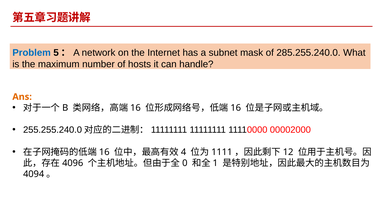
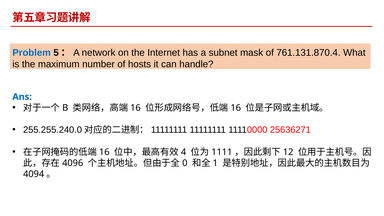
285.255.240.0: 285.255.240.0 -> 761.131.870.4
Ans colour: orange -> blue
00002000: 00002000 -> 25636271
